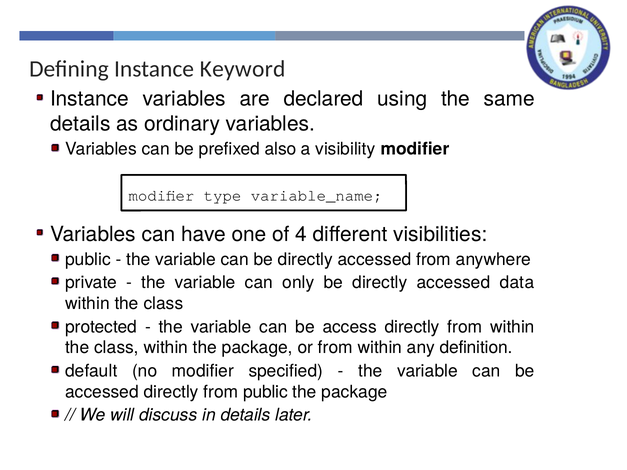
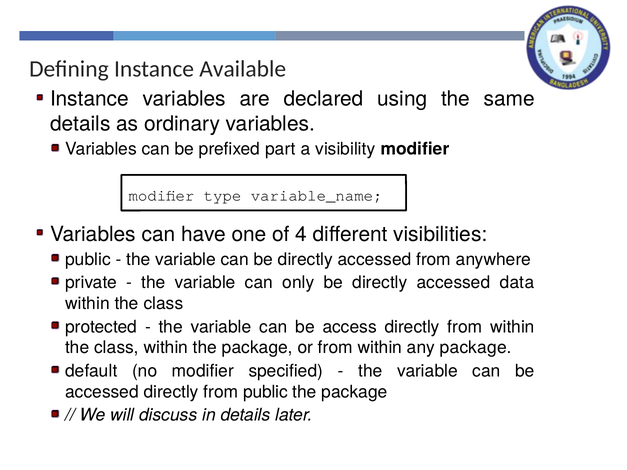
Keyword: Keyword -> Available
also: also -> part
any definition: definition -> package
